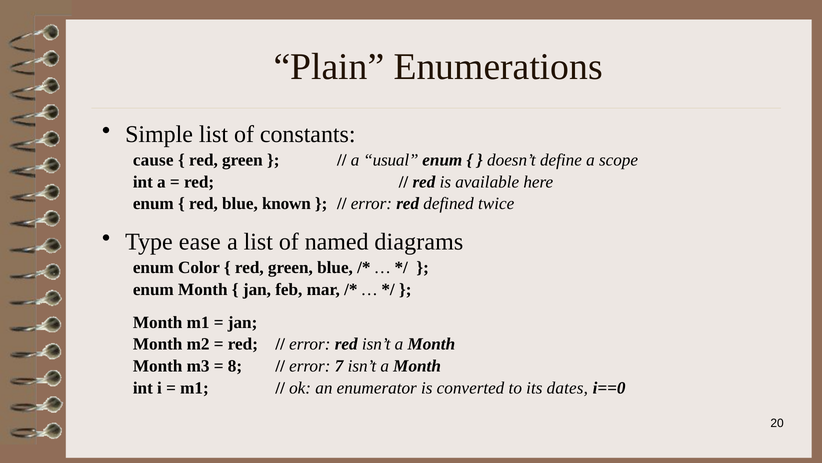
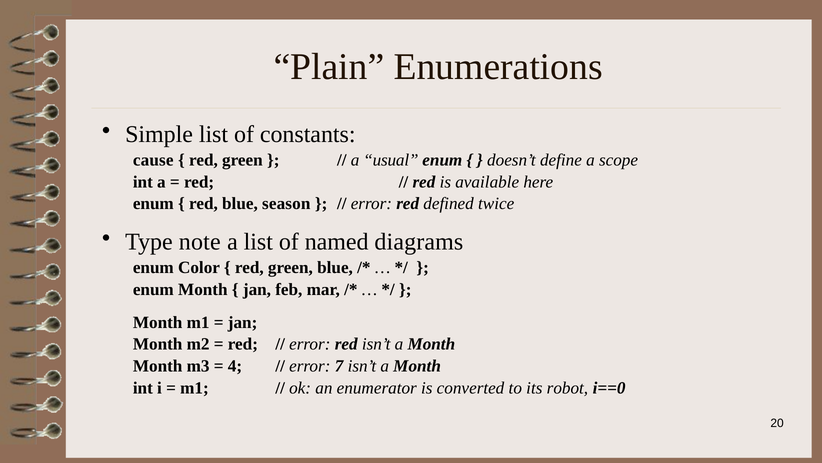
known: known -> season
ease: ease -> note
8: 8 -> 4
dates: dates -> robot
